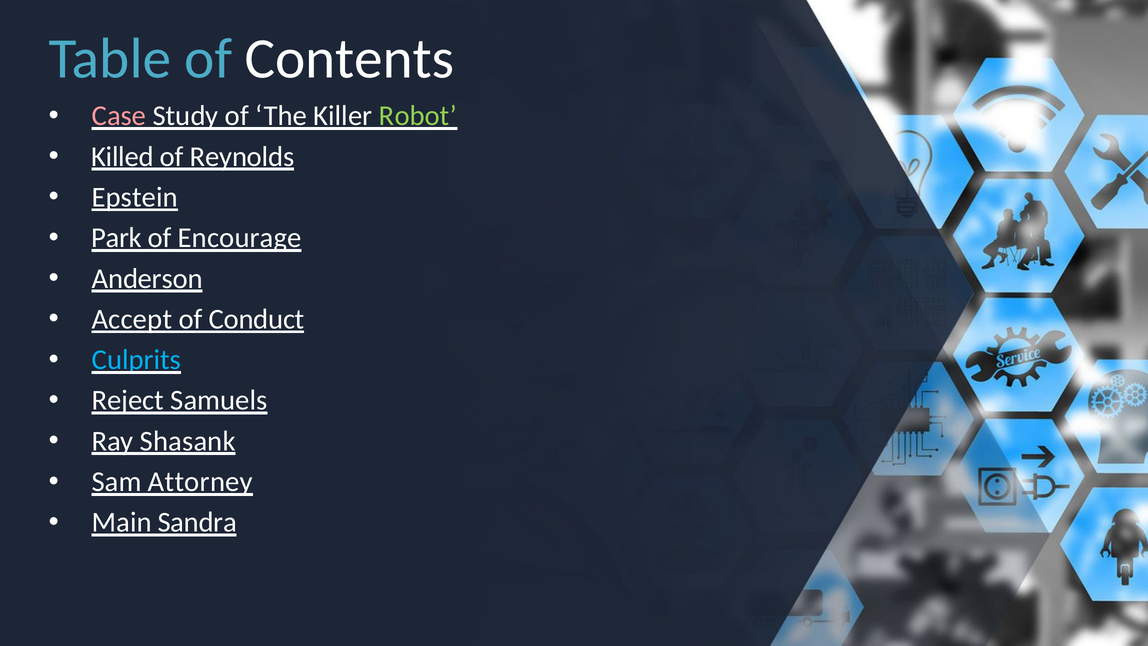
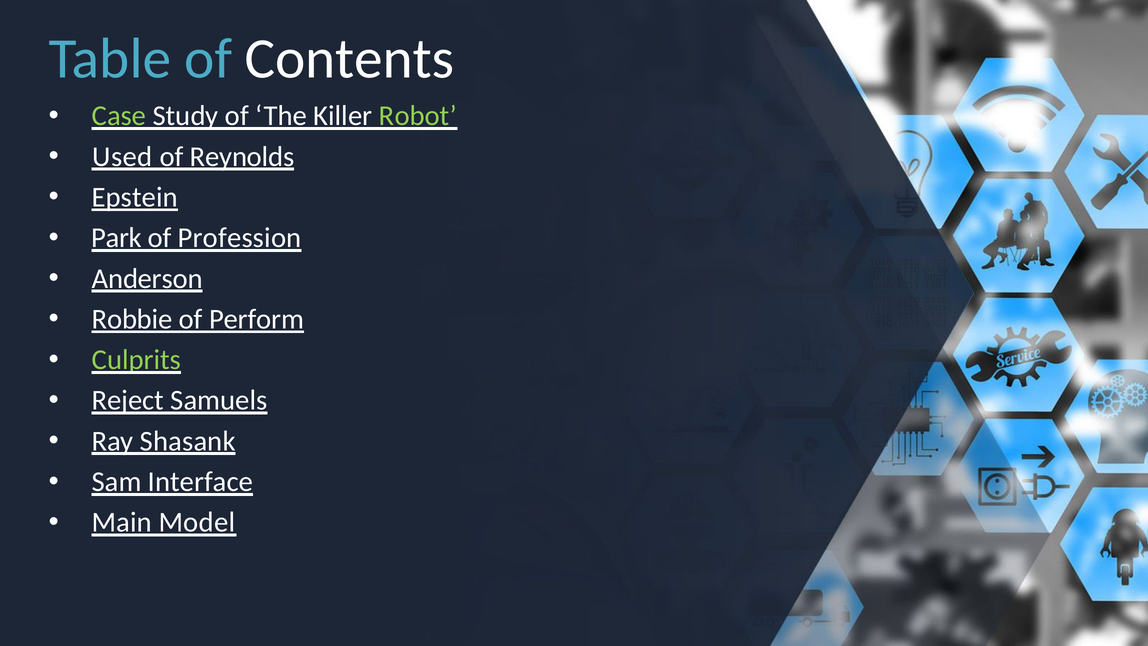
Case colour: pink -> light green
Killed: Killed -> Used
Encourage: Encourage -> Profession
Accept: Accept -> Robbie
Conduct: Conduct -> Perform
Culprits colour: light blue -> light green
Attorney: Attorney -> Interface
Sandra: Sandra -> Model
